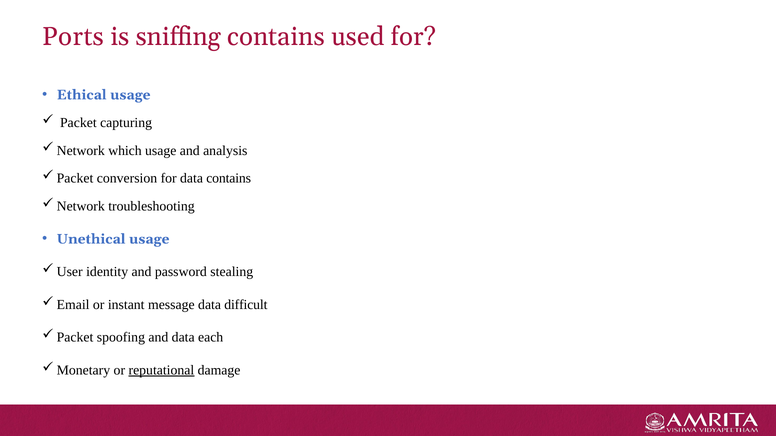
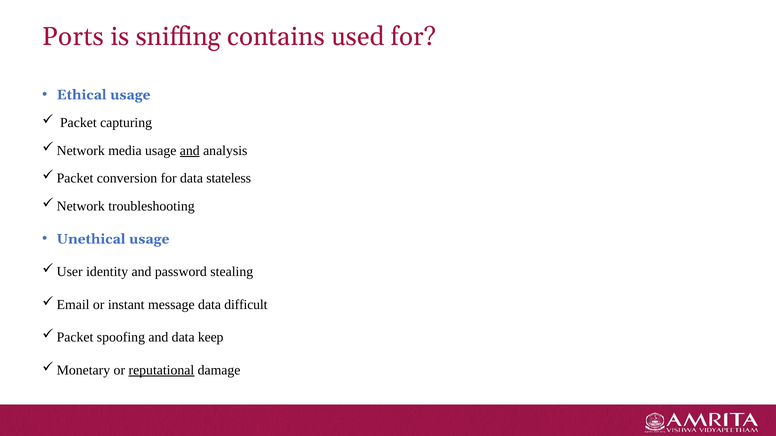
which: which -> media
and at (190, 151) underline: none -> present
data contains: contains -> stateless
each: each -> keep
